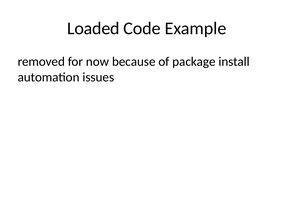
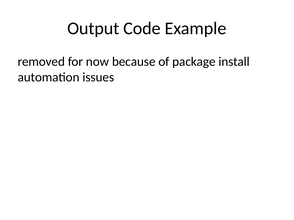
Loaded: Loaded -> Output
